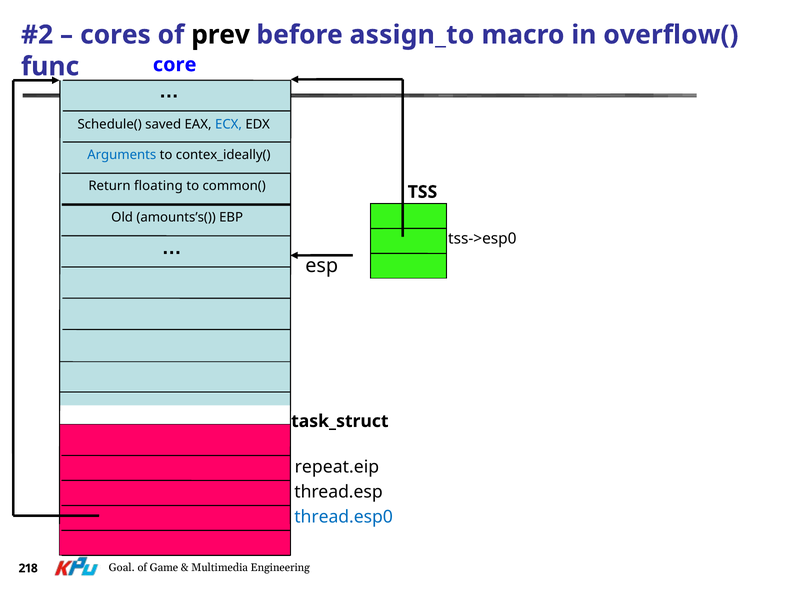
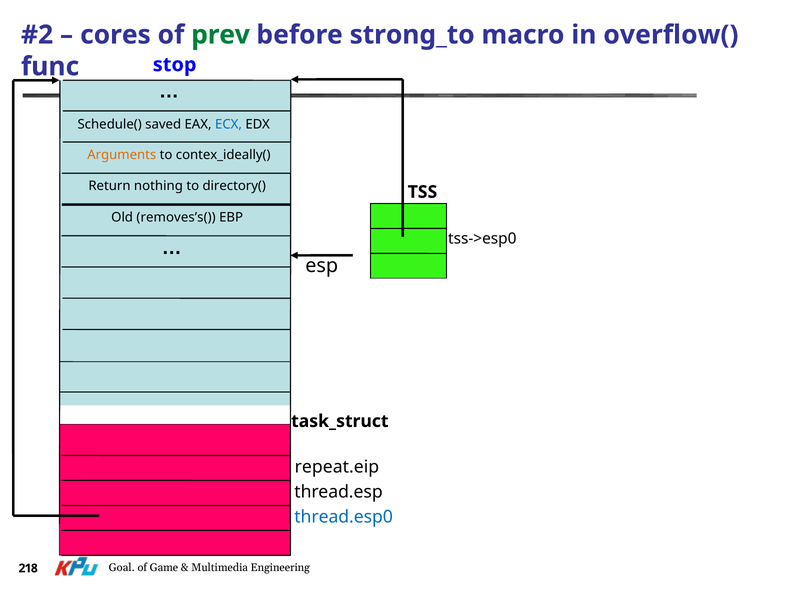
prev colour: black -> green
assign_to: assign_to -> strong_to
core: core -> stop
Arguments colour: blue -> orange
floating: floating -> nothing
common(: common( -> directory(
amounts’s(: amounts’s( -> removes’s(
